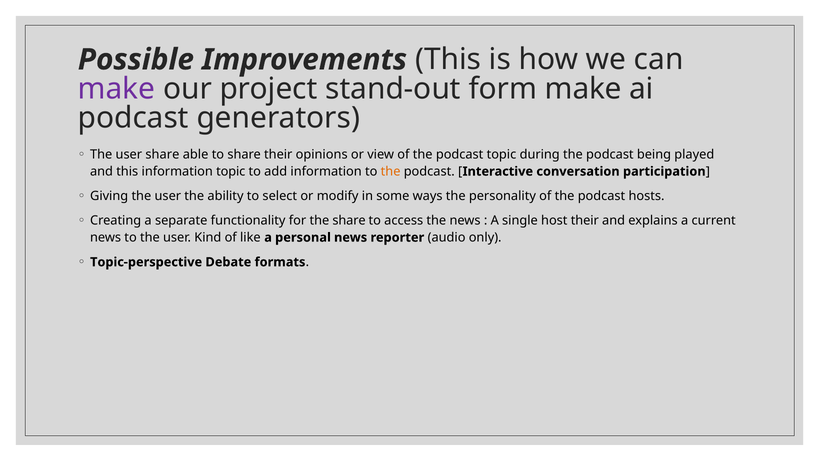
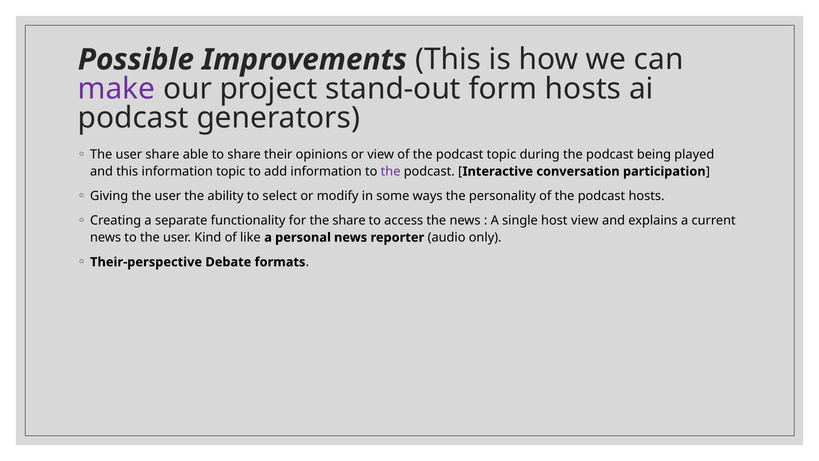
form make: make -> hosts
the at (391, 171) colour: orange -> purple
host their: their -> view
Topic-perspective: Topic-perspective -> Their-perspective
